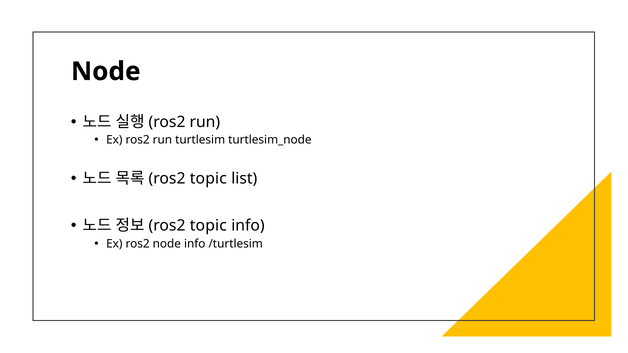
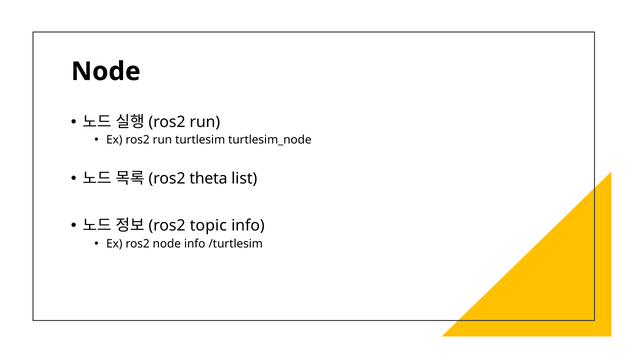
topic at (208, 179): topic -> theta
